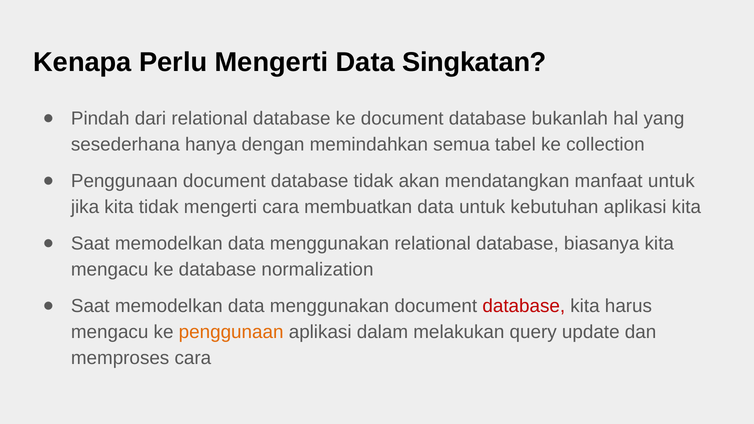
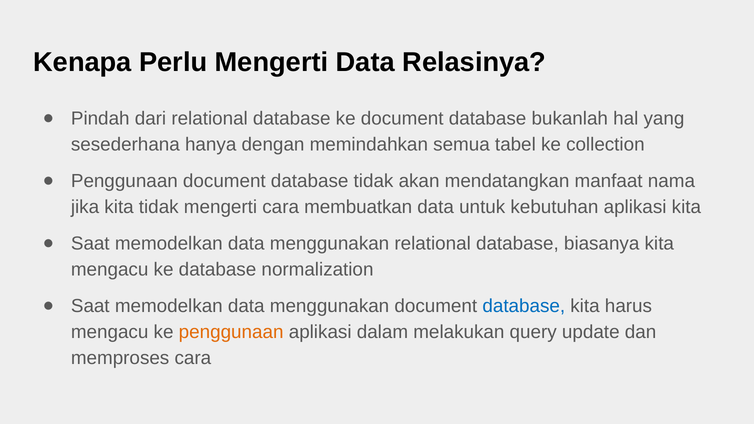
Singkatan: Singkatan -> Relasinya
manfaat untuk: untuk -> nama
database at (524, 306) colour: red -> blue
